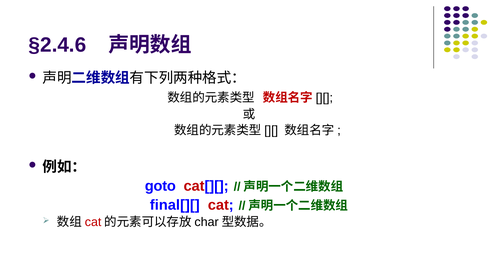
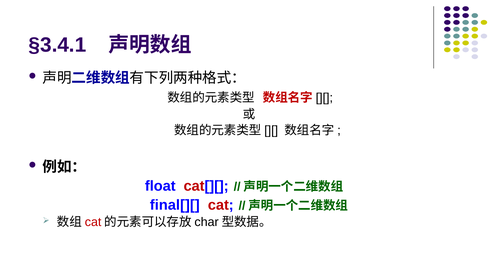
§2.4.6: §2.4.6 -> §3.4.1
goto: goto -> float
